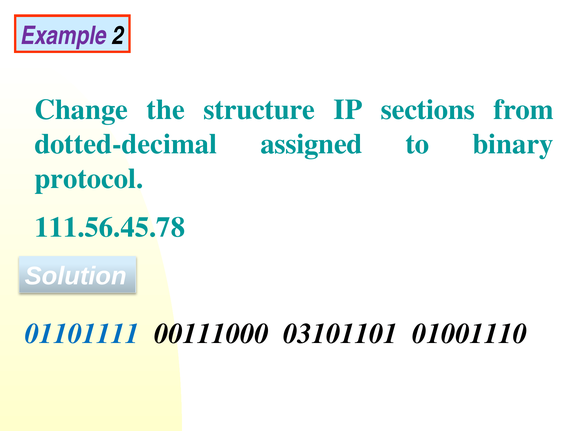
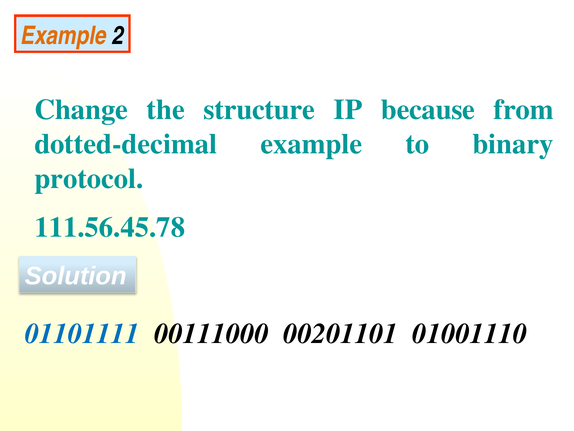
Example at (64, 36) colour: purple -> orange
sections: sections -> because
dotted-decimal assigned: assigned -> example
03101101: 03101101 -> 00201101
